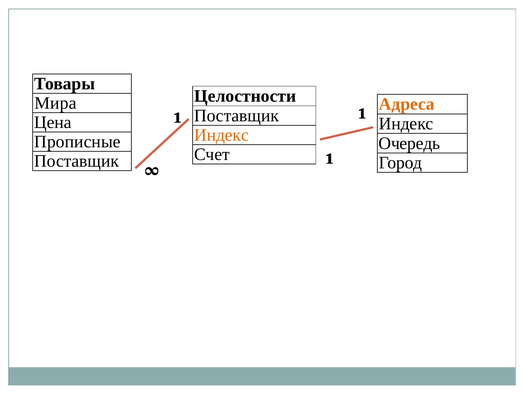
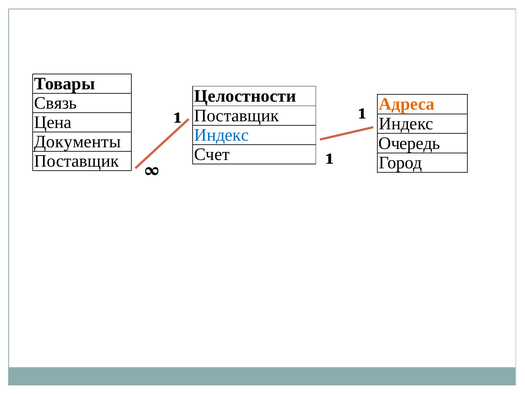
Мира: Мира -> Связь
Индекс at (222, 135) colour: orange -> blue
Прописные: Прописные -> Документы
